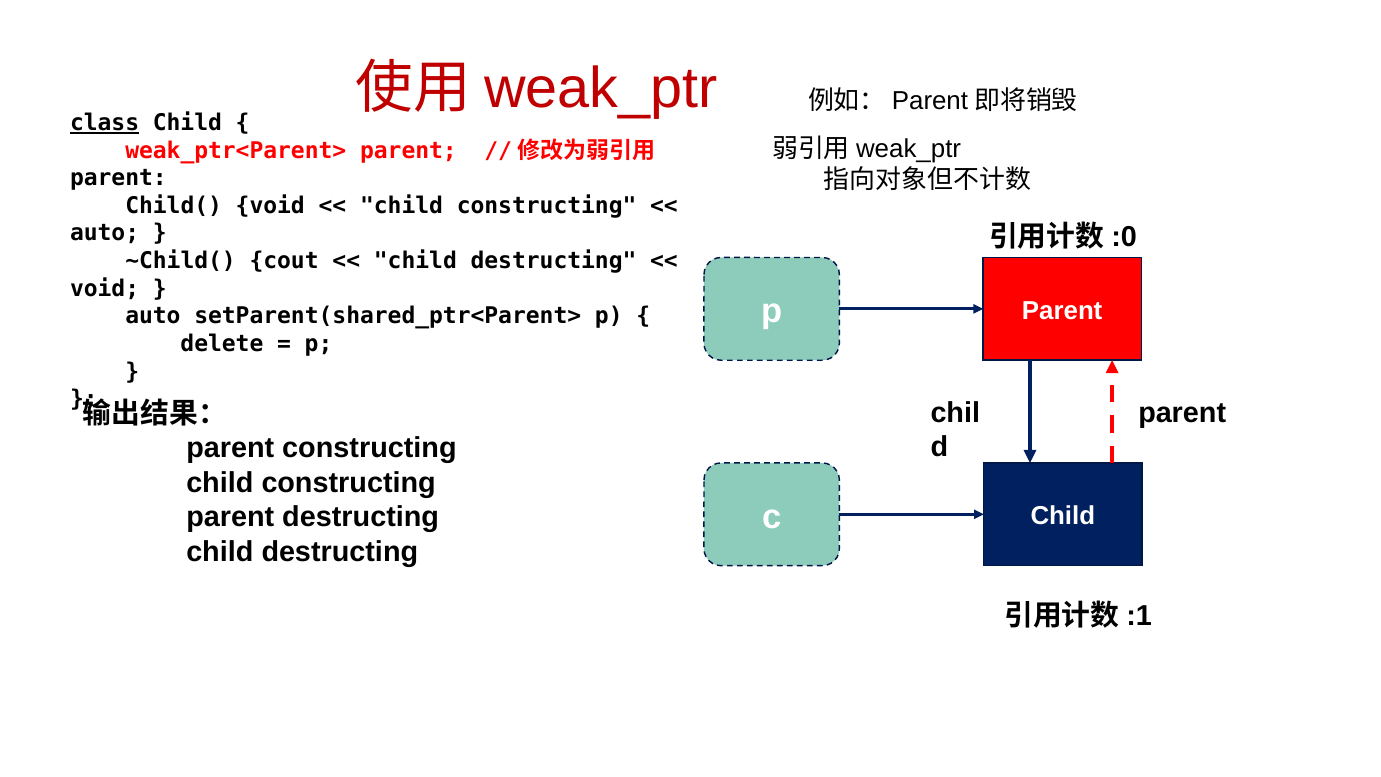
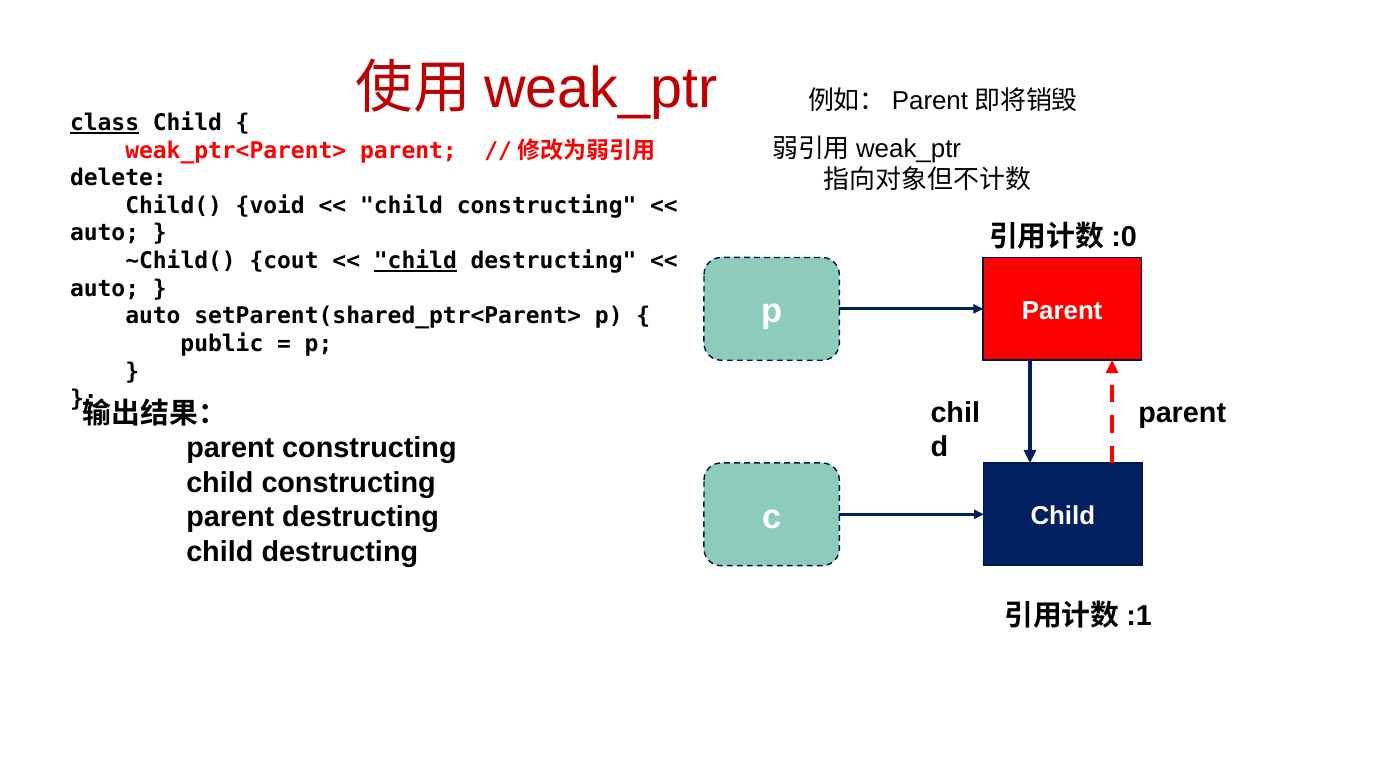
parent at (118, 178): parent -> delete
child at (415, 261) underline: none -> present
void at (105, 289): void -> auto
delete: delete -> public
